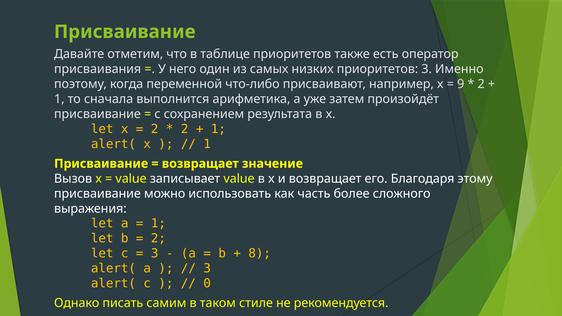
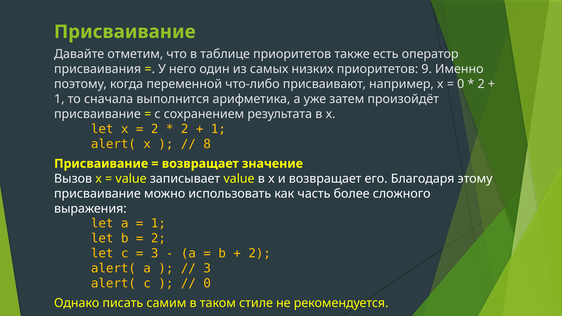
приоритетов 3: 3 -> 9
9 at (461, 84): 9 -> 0
1 at (207, 144): 1 -> 8
8 at (260, 254): 8 -> 2
